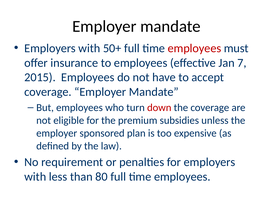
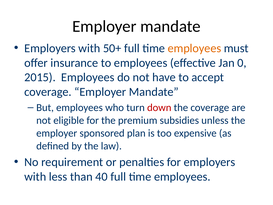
employees at (194, 48) colour: red -> orange
7: 7 -> 0
80: 80 -> 40
